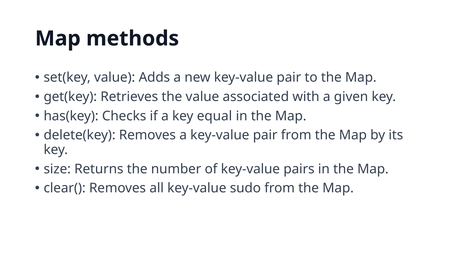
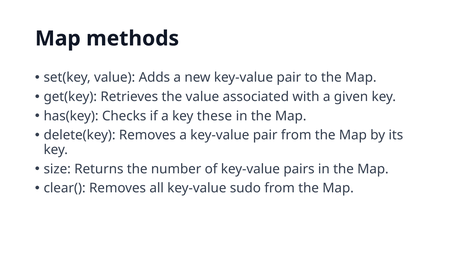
equal: equal -> these
